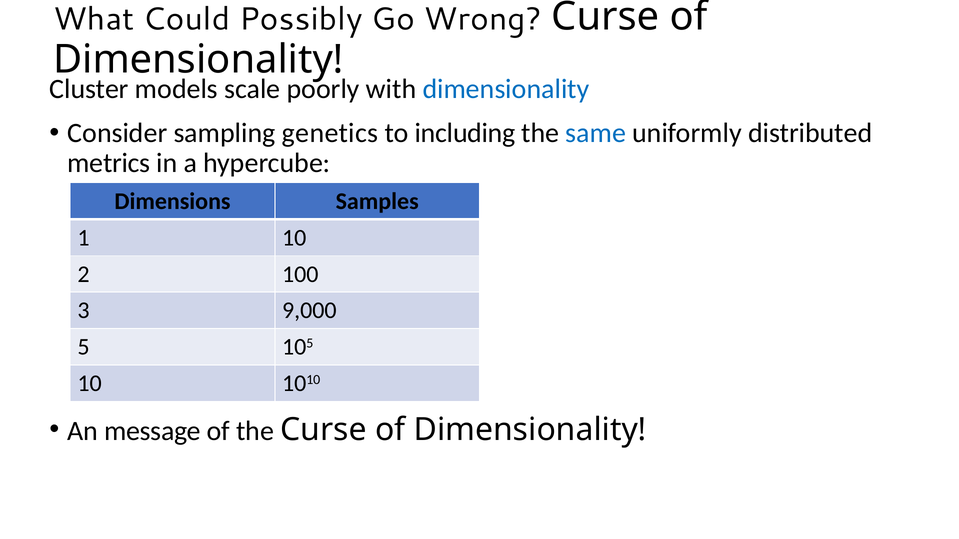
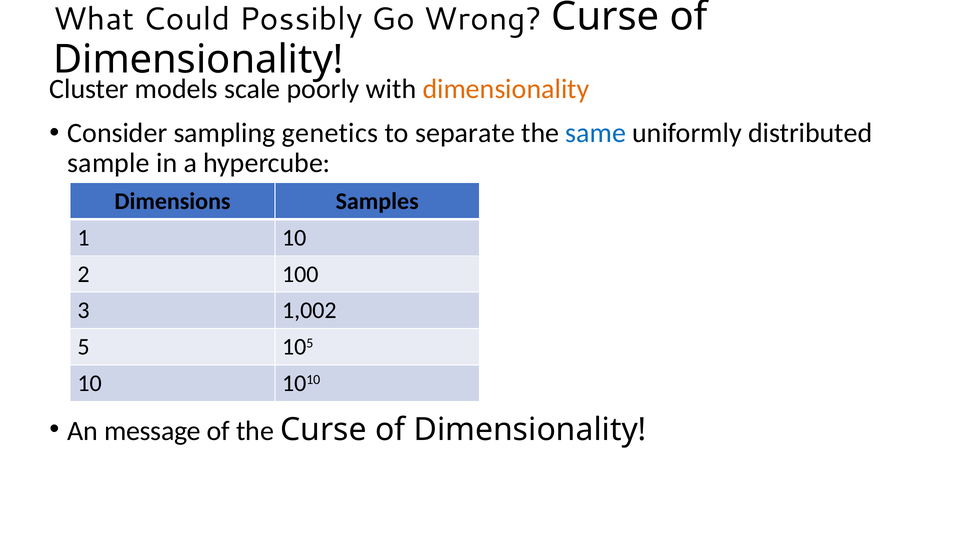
dimensionality at (506, 89) colour: blue -> orange
including: including -> separate
metrics: metrics -> sample
9,000: 9,000 -> 1,002
